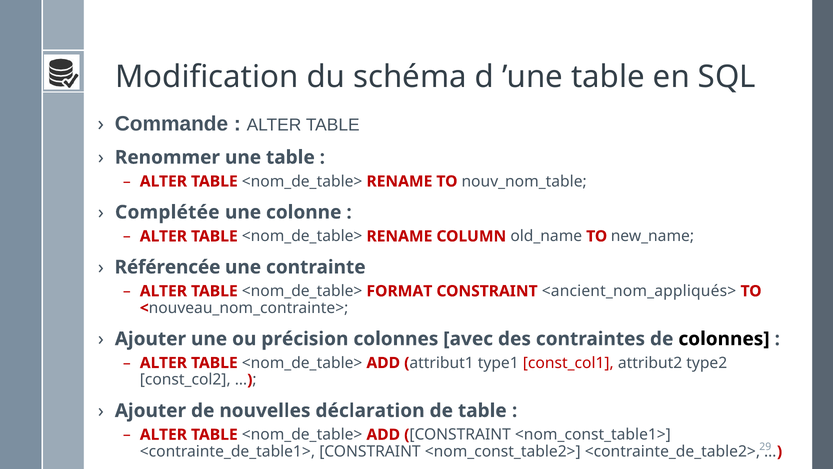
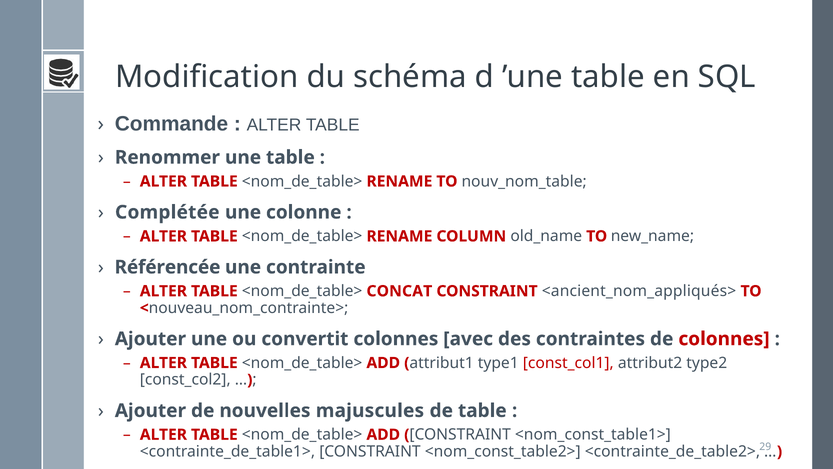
FORMAT: FORMAT -> CONCAT
précision: précision -> convertit
colonnes at (724, 339) colour: black -> red
déclaration: déclaration -> majuscules
